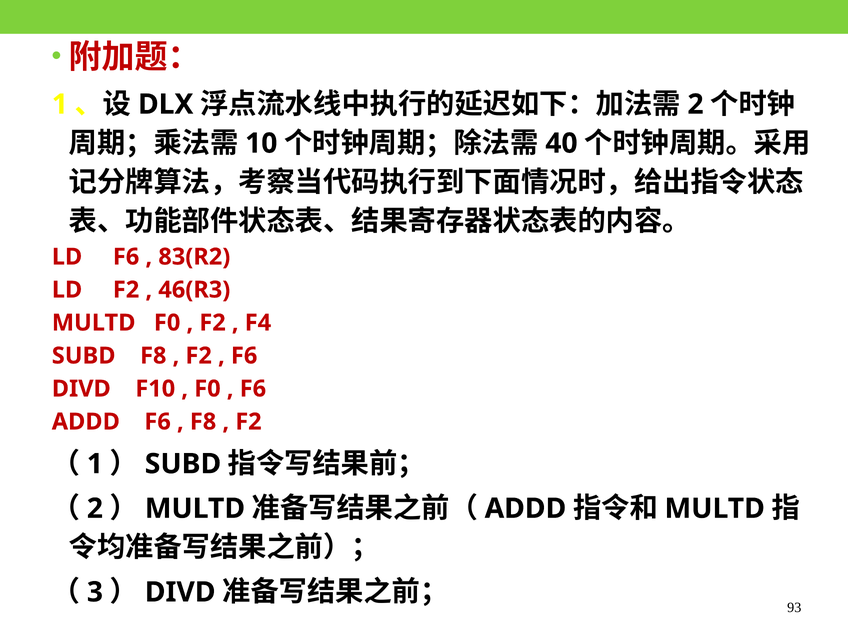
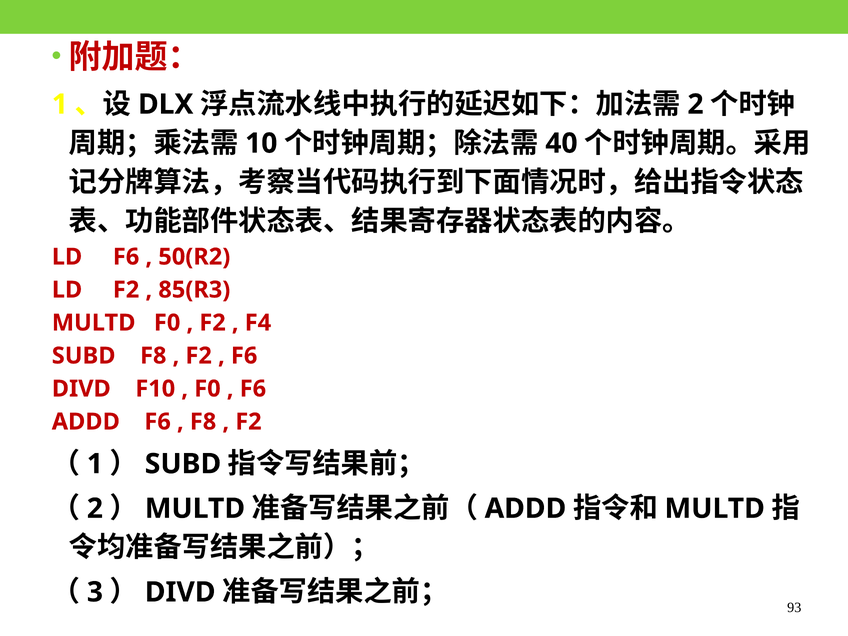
83(R2: 83(R2 -> 50(R2
46(R3: 46(R3 -> 85(R3
